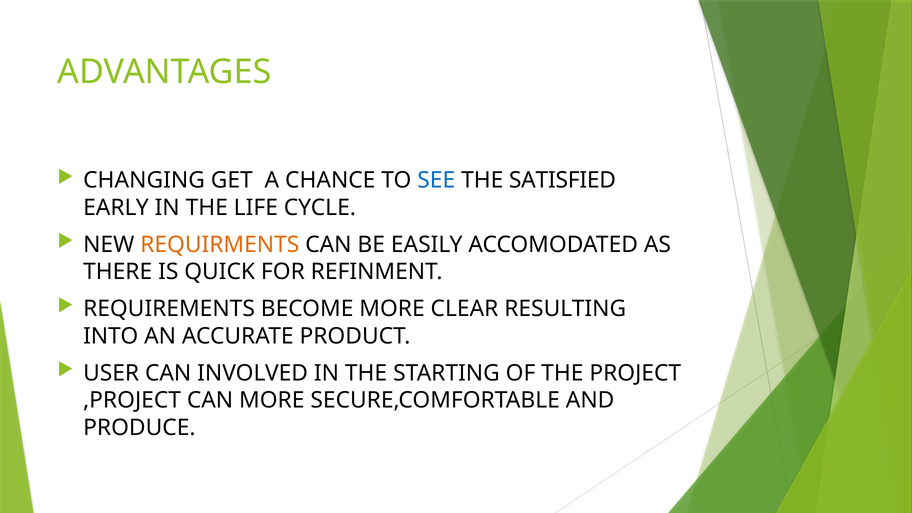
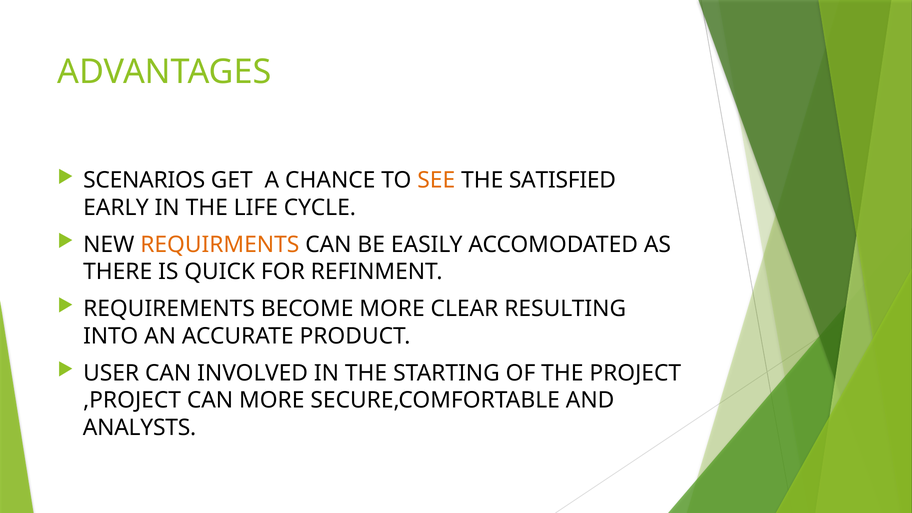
CHANGING: CHANGING -> SCENARIOS
SEE colour: blue -> orange
PRODUCE: PRODUCE -> ANALYSTS
